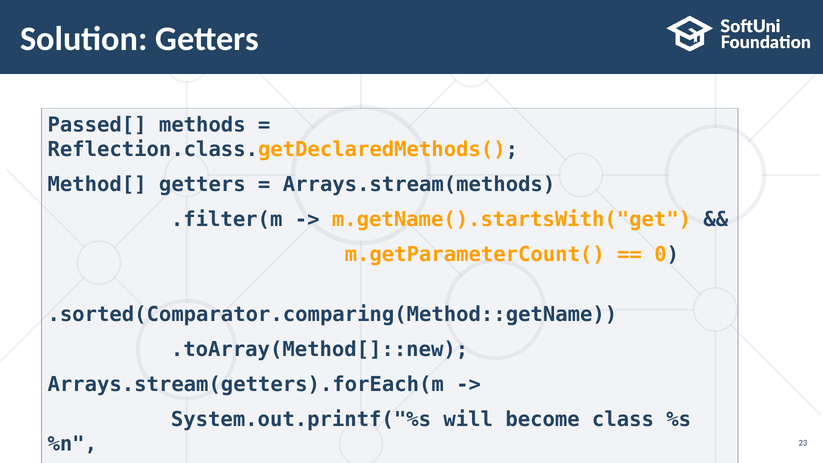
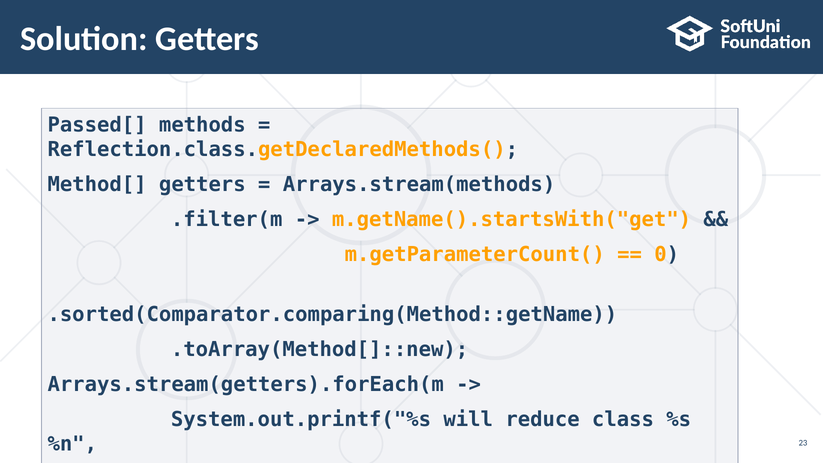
become: become -> reduce
